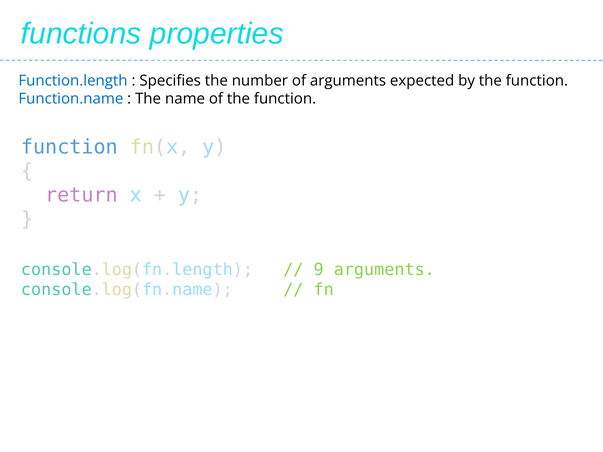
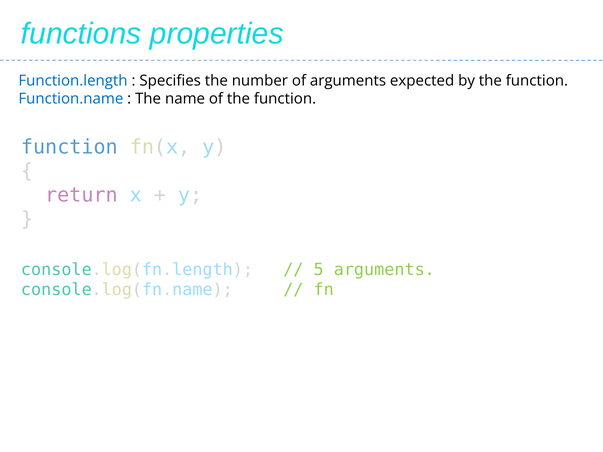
9: 9 -> 5
